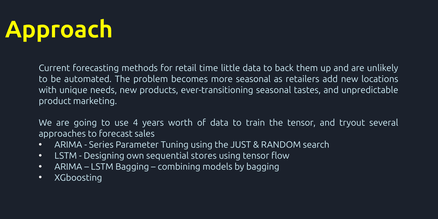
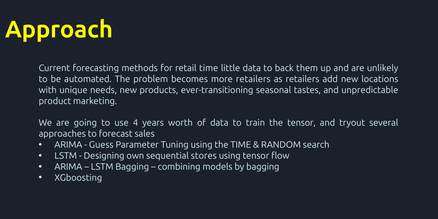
more seasonal: seasonal -> retailers
Series: Series -> Guess
the JUST: JUST -> TIME
